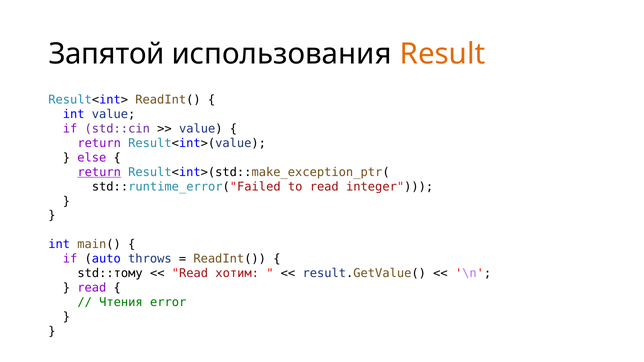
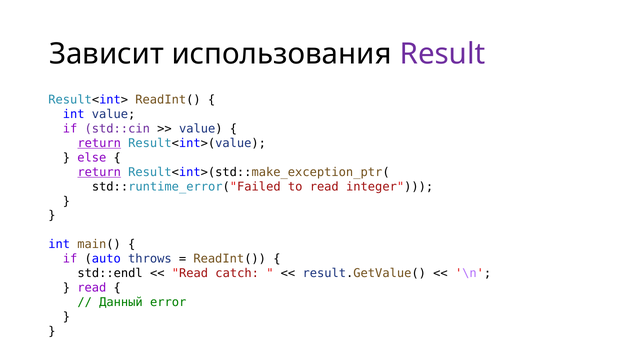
Запятой: Запятой -> Зависит
Result colour: orange -> purple
return at (99, 143) underline: none -> present
std::тому: std::тому -> std::endl
хотим: хотим -> catch
Чтения: Чтения -> Данный
